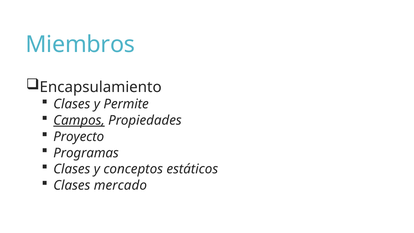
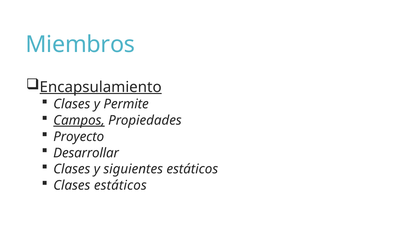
Encapsulamiento underline: none -> present
Programas: Programas -> Desarrollar
conceptos: conceptos -> siguientes
Clases mercado: mercado -> estáticos
